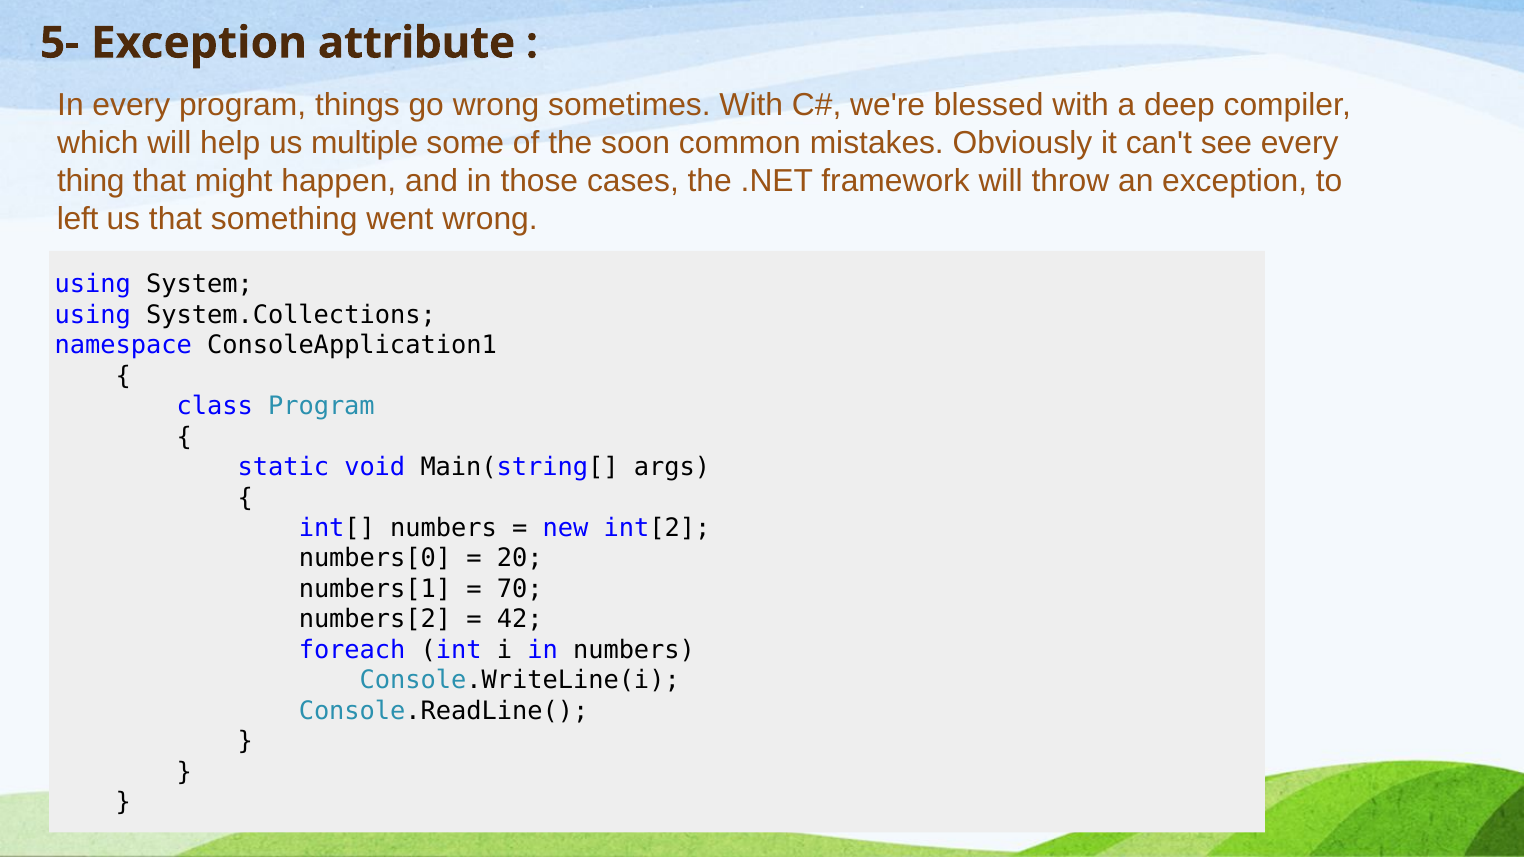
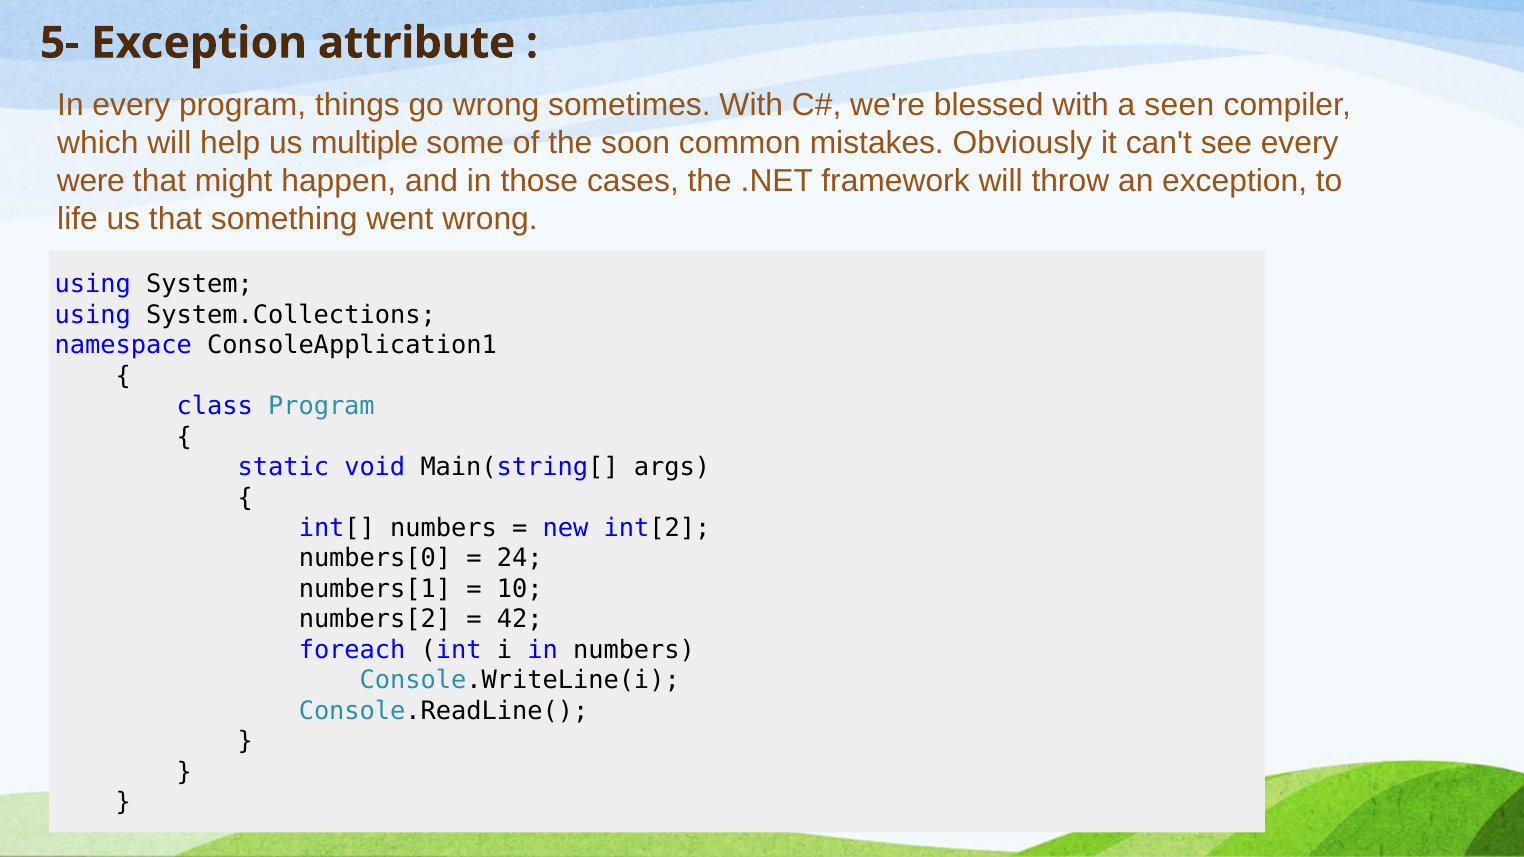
deep: deep -> seen
thing: thing -> were
left: left -> life
20: 20 -> 24
70: 70 -> 10
